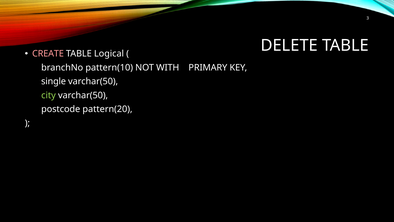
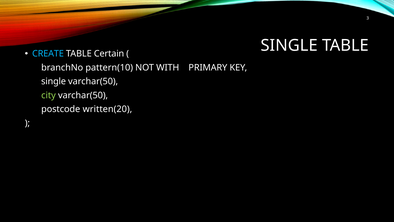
DELETE at (289, 45): DELETE -> SINGLE
CREATE colour: pink -> light blue
Logical: Logical -> Certain
pattern(20: pattern(20 -> written(20
